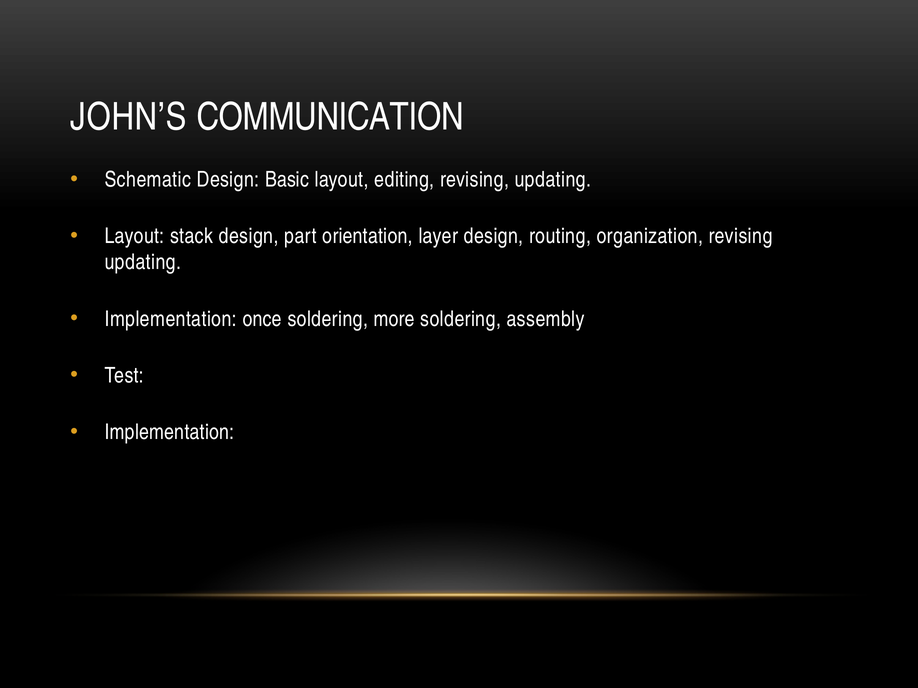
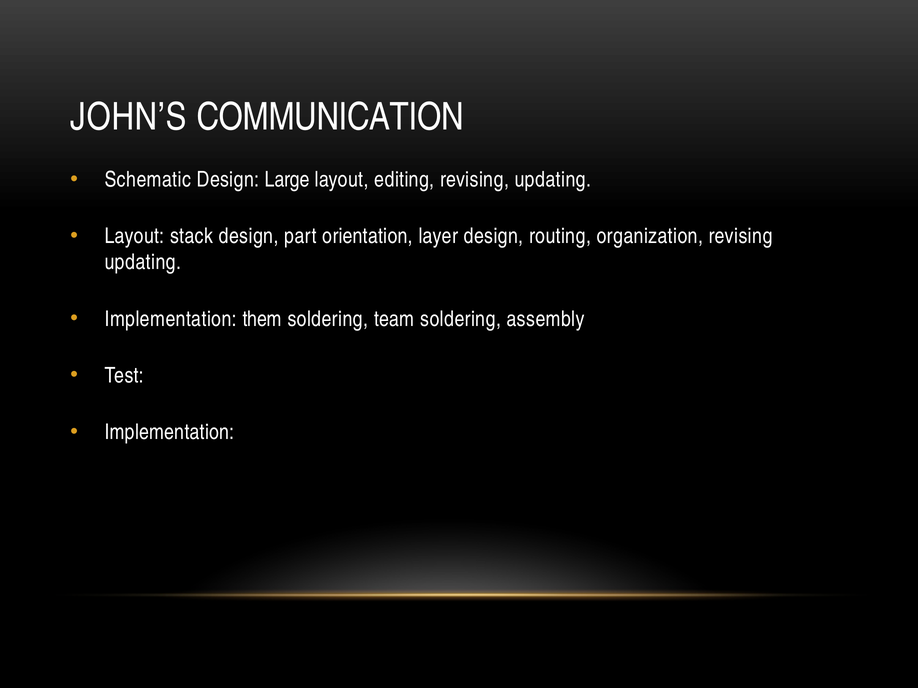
Basic: Basic -> Large
once: once -> them
more: more -> team
